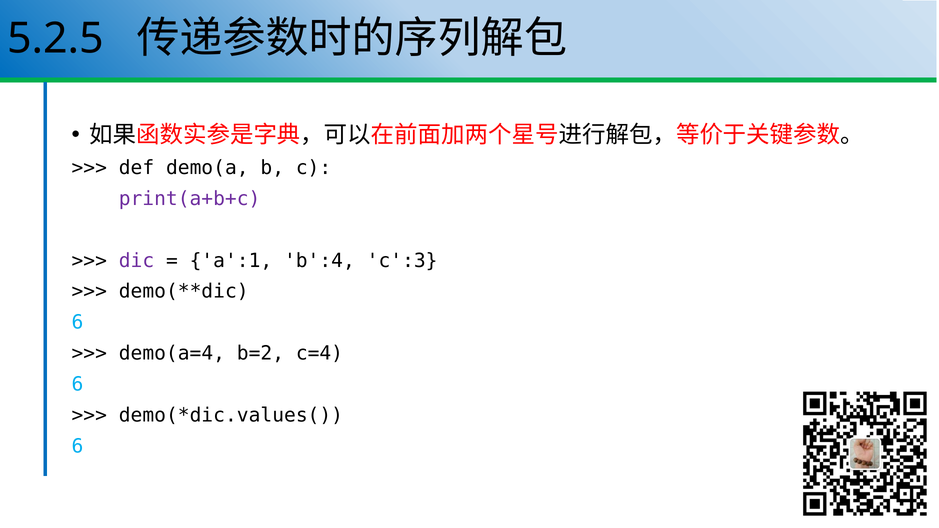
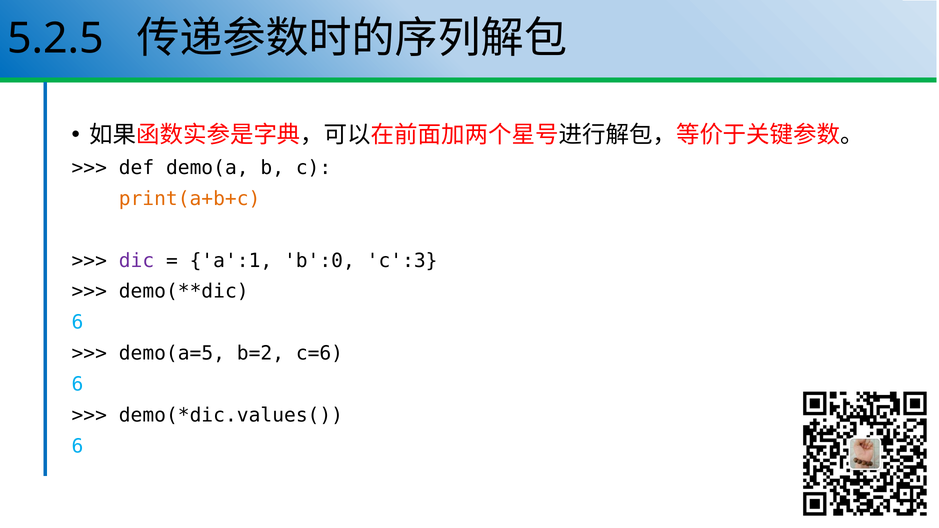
print(a+b+c colour: purple -> orange
b':4: b':4 -> b':0
demo(a=4: demo(a=4 -> demo(a=5
c=4: c=4 -> c=6
